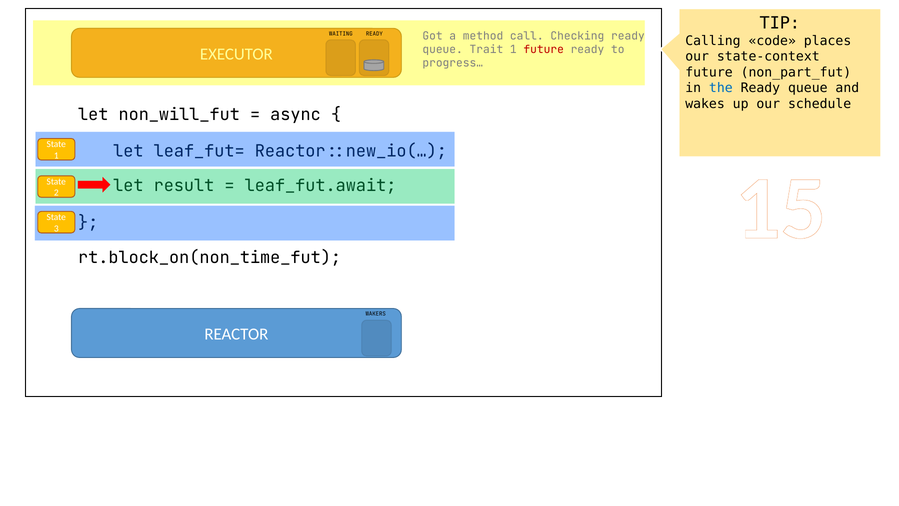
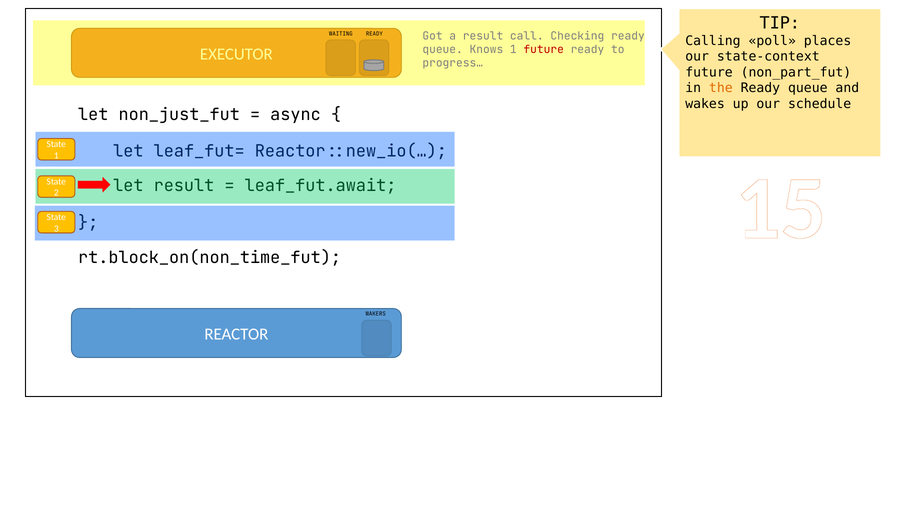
a method: method -> result
code: code -> poll
Trait: Trait -> Knows
the colour: blue -> orange
non_will_fut: non_will_fut -> non_just_fut
